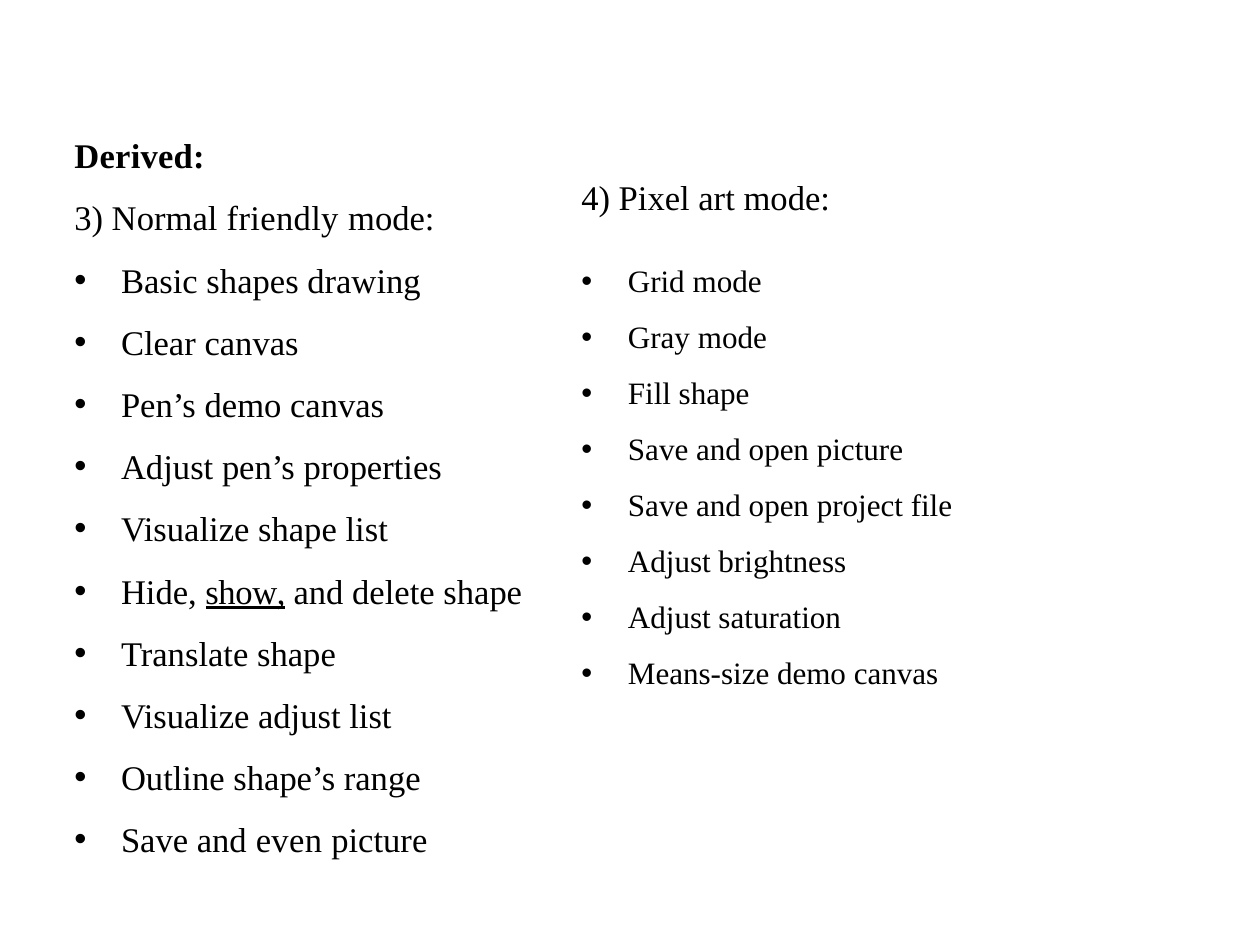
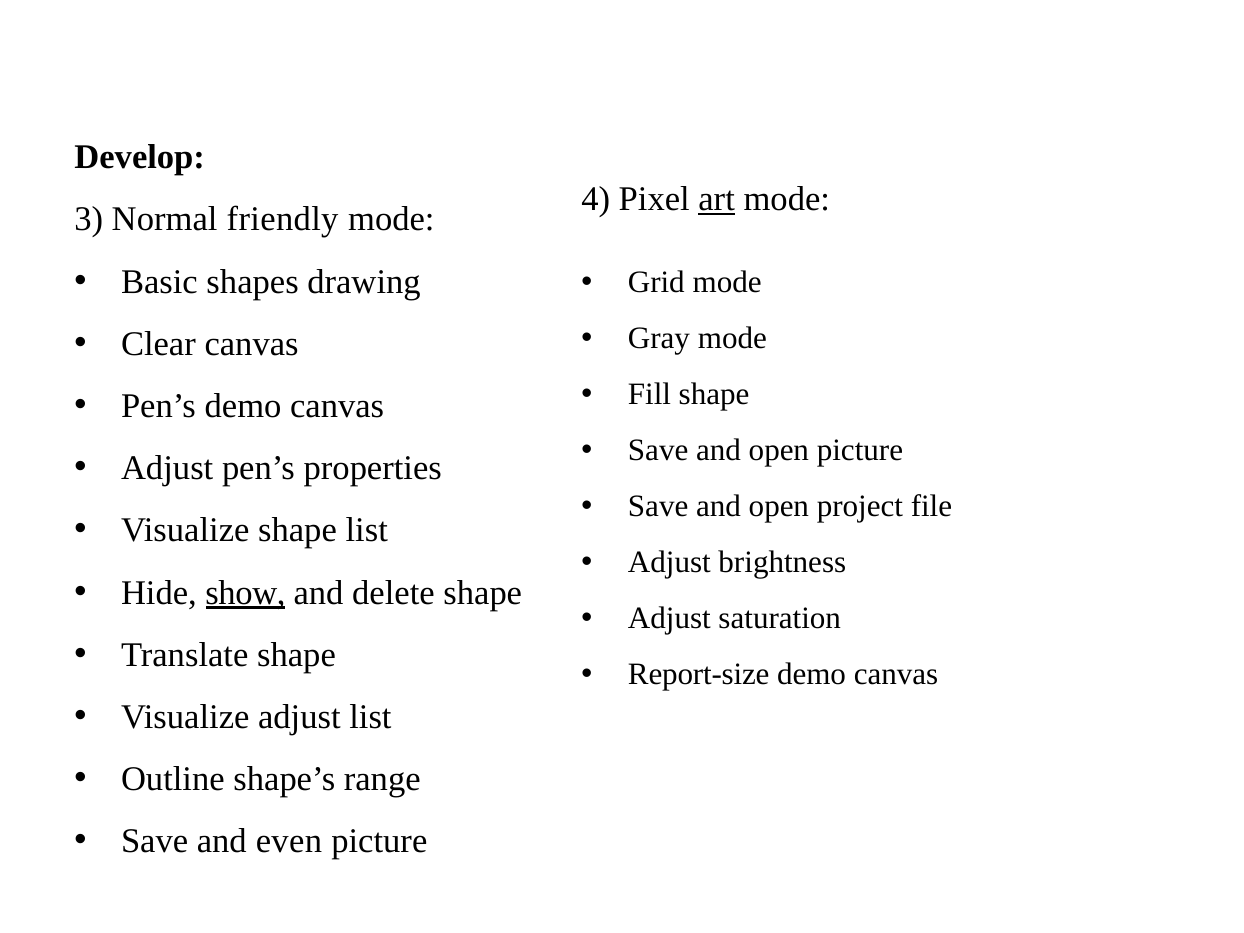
Derived: Derived -> Develop
art underline: none -> present
Means-size: Means-size -> Report-size
